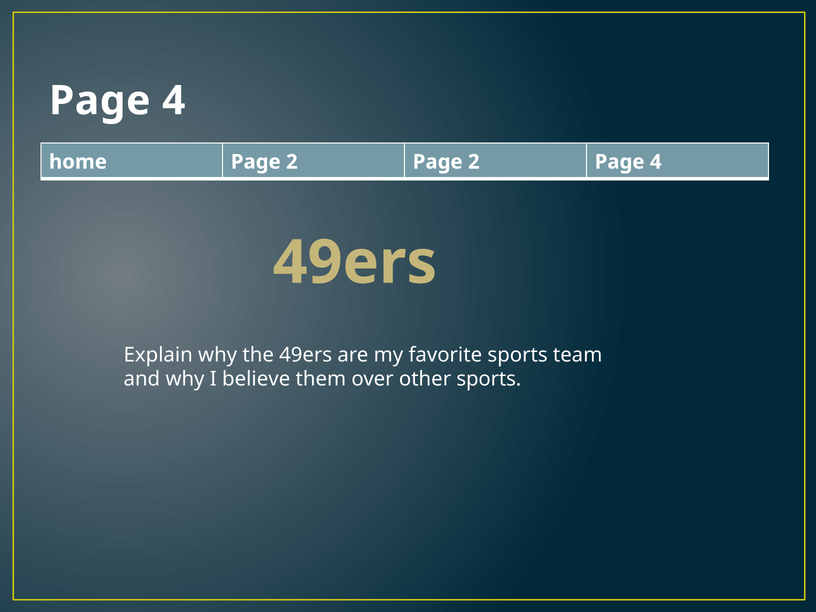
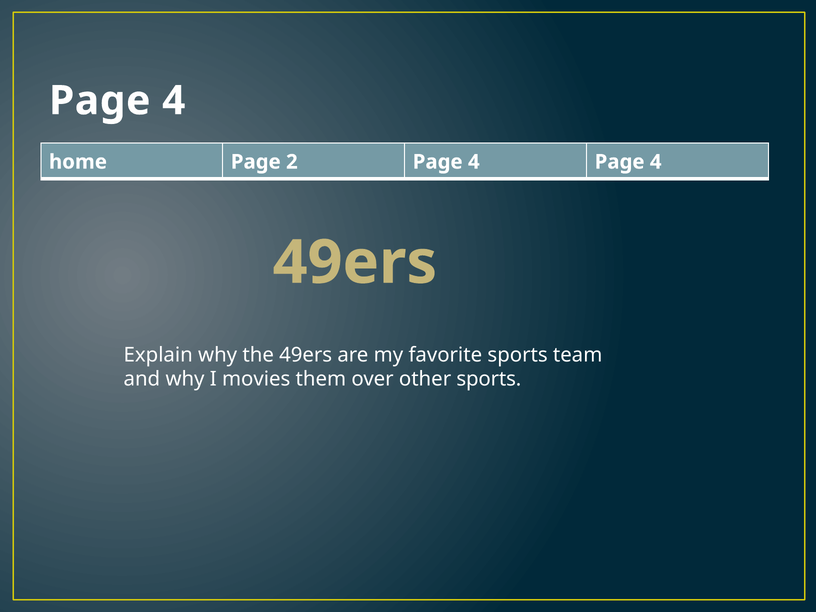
2 Page 2: 2 -> 4
believe: believe -> movies
